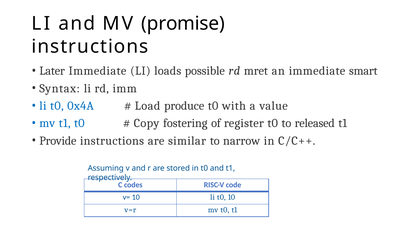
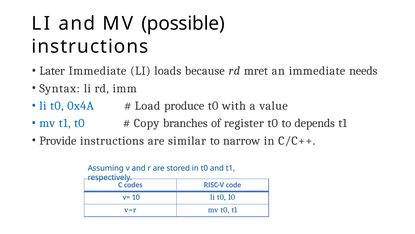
promise: promise -> possible
possible: possible -> because
smart: smart -> needs
fostering: fostering -> branches
released: released -> depends
